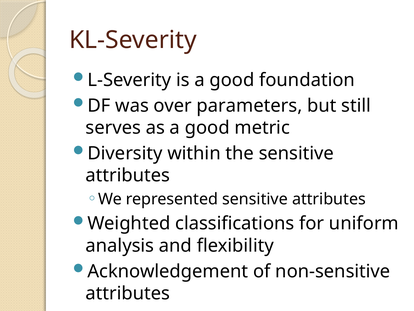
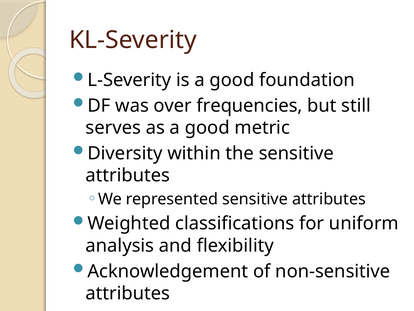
parameters: parameters -> frequencies
